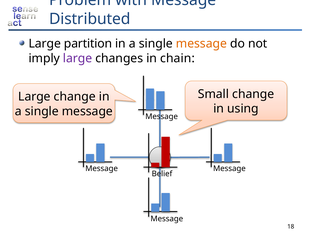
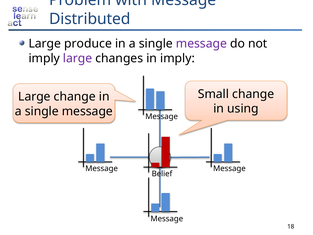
partition: partition -> produce
message at (201, 44) colour: orange -> purple
in chain: chain -> imply
